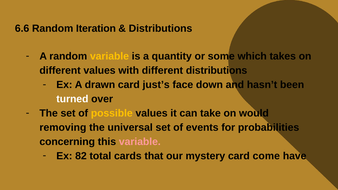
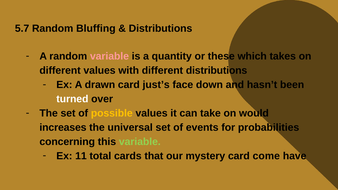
6.6: 6.6 -> 5.7
Iteration: Iteration -> Bluffing
variable at (109, 56) colour: yellow -> pink
some: some -> these
removing: removing -> increases
variable at (140, 142) colour: pink -> light green
82: 82 -> 11
